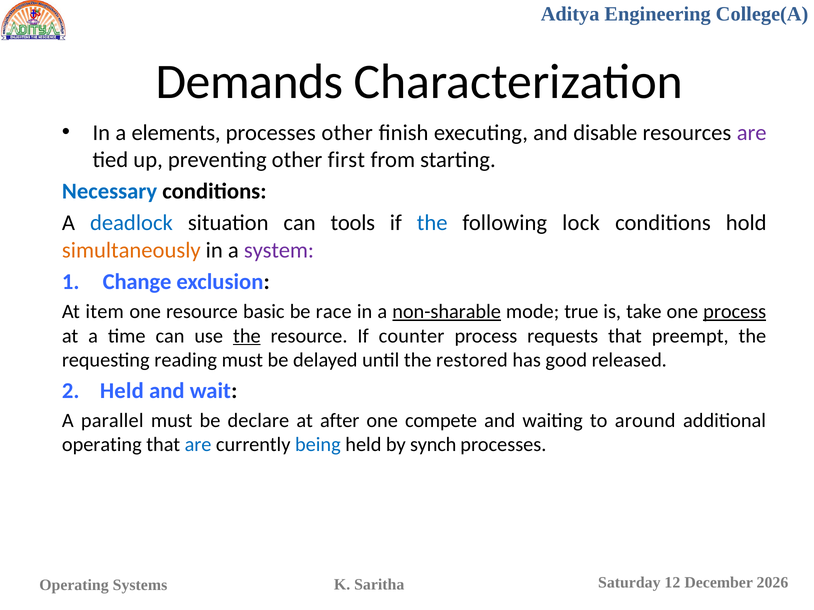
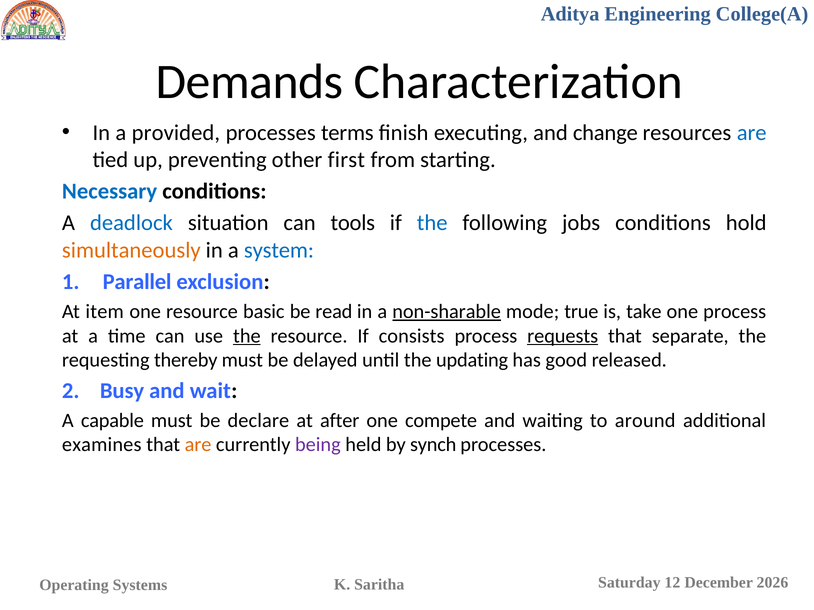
elements: elements -> provided
processes other: other -> terms
disable: disable -> change
are at (752, 133) colour: purple -> blue
lock: lock -> jobs
system colour: purple -> blue
Change: Change -> Parallel
race: race -> read
process at (735, 312) underline: present -> none
counter: counter -> consists
requests underline: none -> present
preempt: preempt -> separate
reading: reading -> thereby
restored: restored -> updating
2 Held: Held -> Busy
parallel: parallel -> capable
operating at (102, 445): operating -> examines
are at (198, 445) colour: blue -> orange
being colour: blue -> purple
